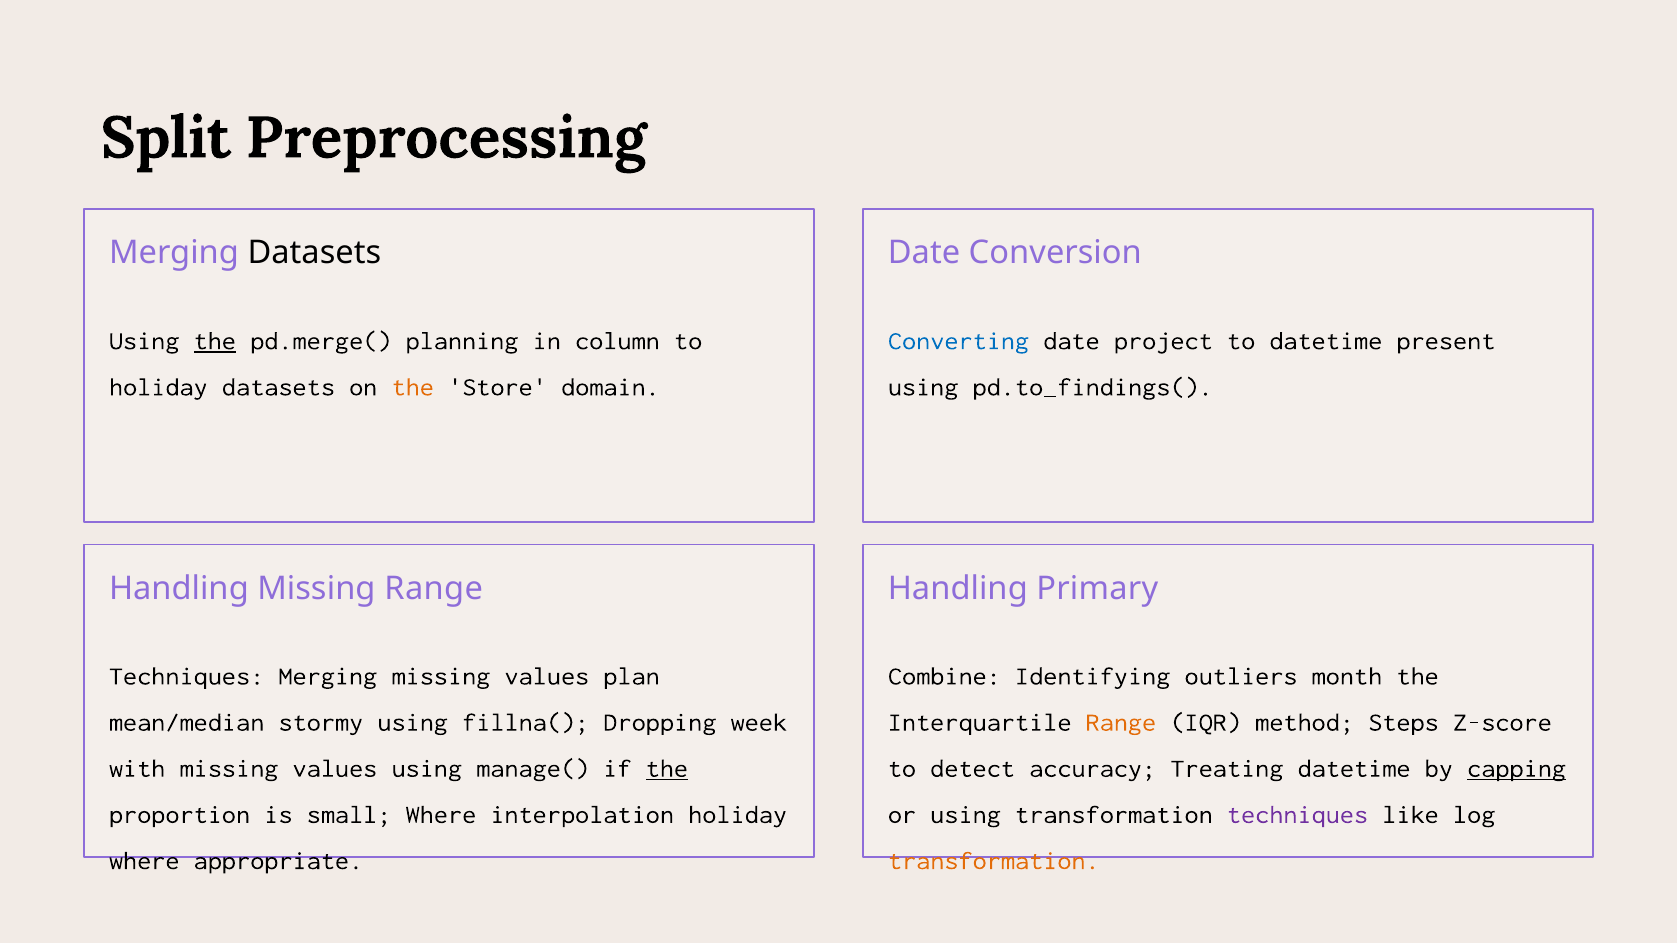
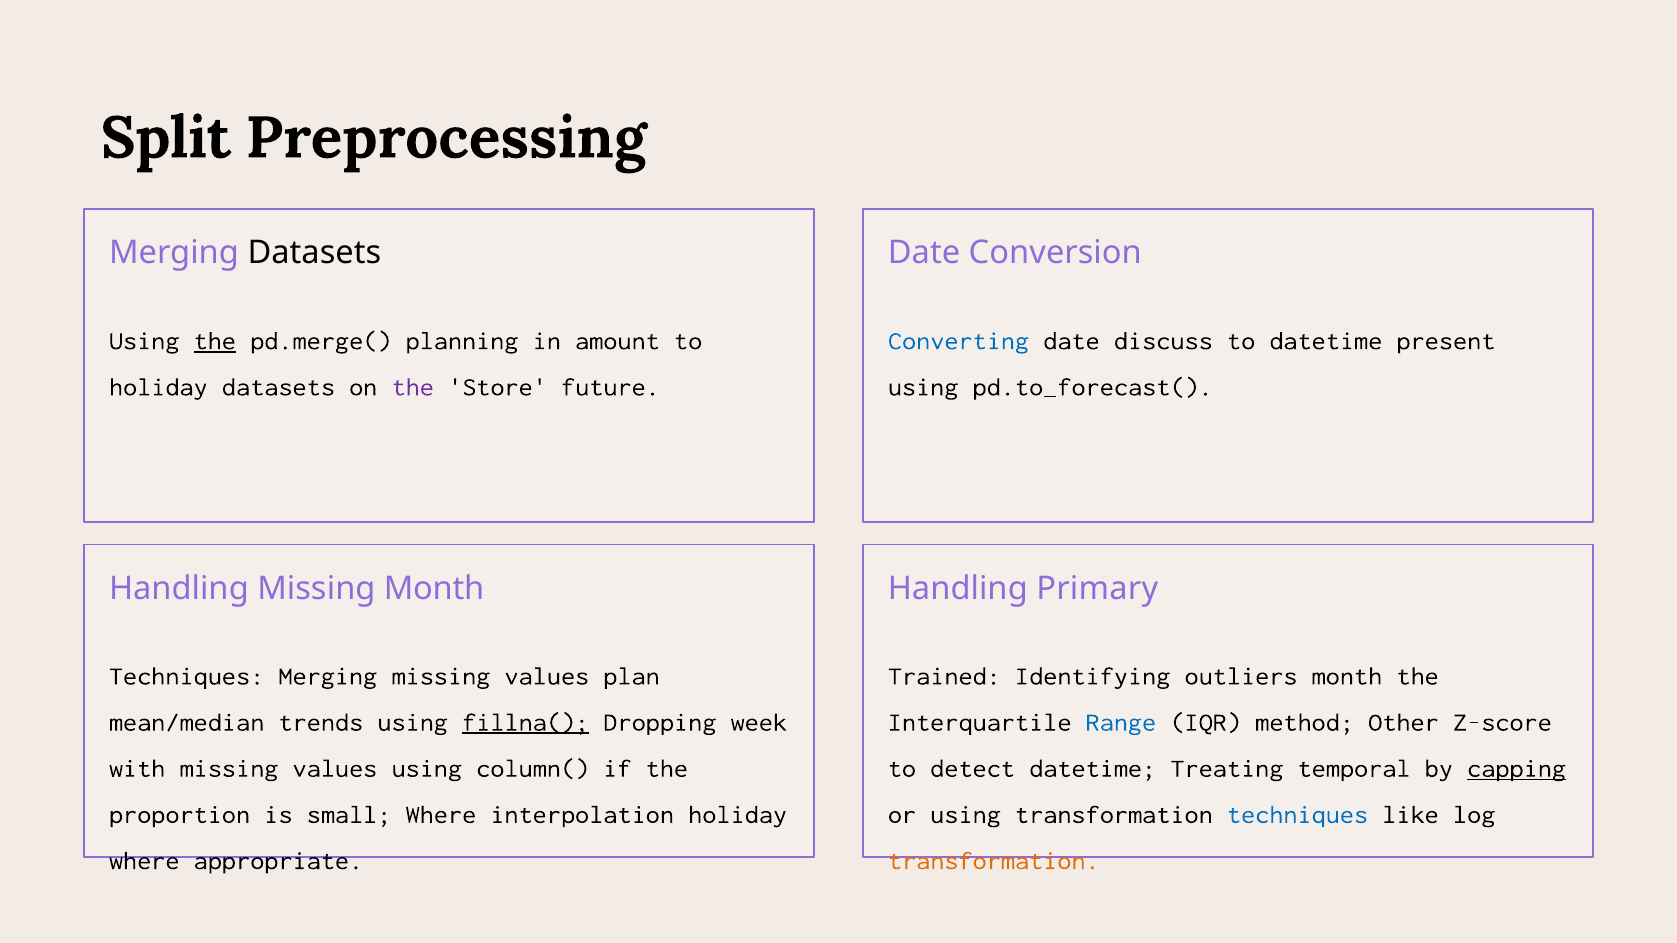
column: column -> amount
project: project -> discuss
the at (413, 387) colour: orange -> purple
domain: domain -> future
pd.to_findings(: pd.to_findings( -> pd.to_forecast(
Missing Range: Range -> Month
Combine: Combine -> Trained
stormy: stormy -> trends
fillna( underline: none -> present
Range at (1121, 722) colour: orange -> blue
Steps: Steps -> Other
manage(: manage( -> column(
the at (667, 769) underline: present -> none
detect accuracy: accuracy -> datetime
Treating datetime: datetime -> temporal
techniques at (1298, 815) colour: purple -> blue
